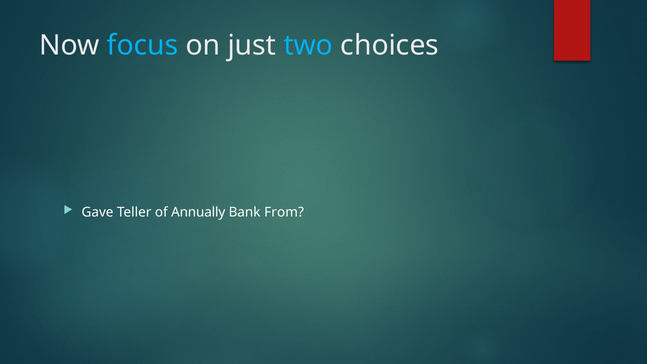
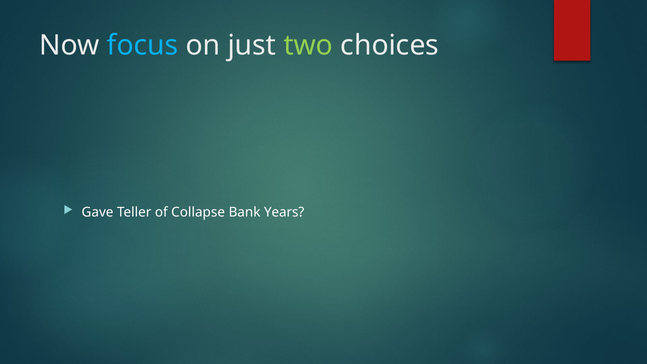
two colour: light blue -> light green
Annually: Annually -> Collapse
From: From -> Years
